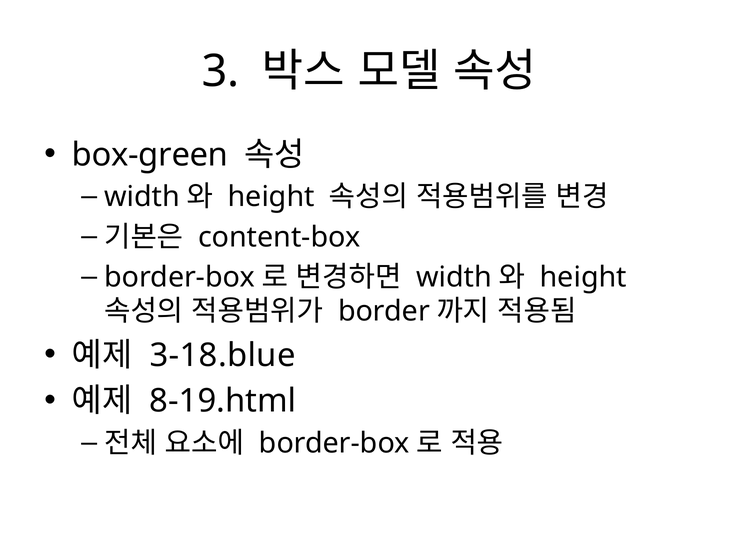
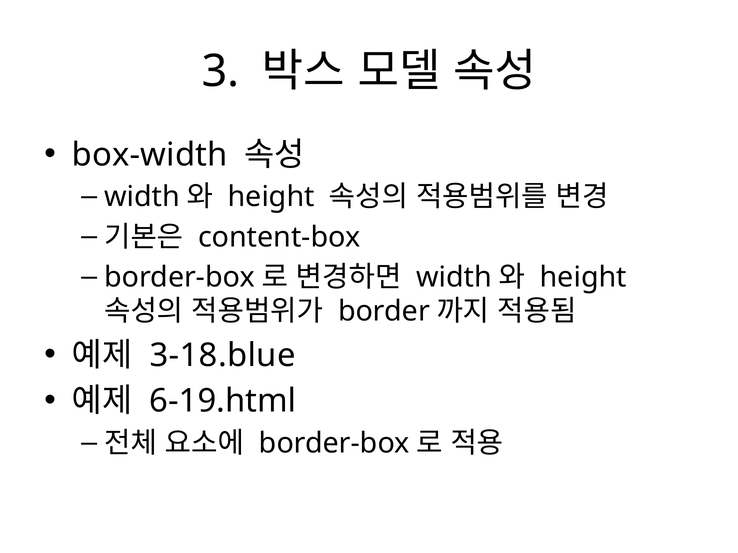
box-green: box-green -> box-width
8-19.html: 8-19.html -> 6-19.html
